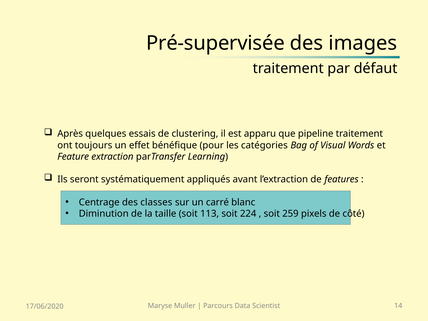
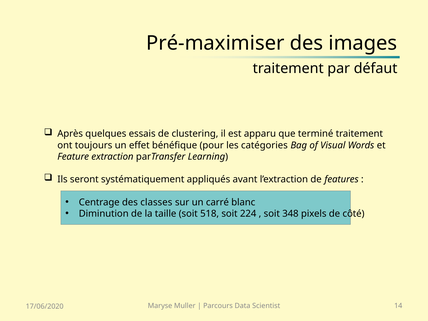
Pré-supervisée: Pré-supervisée -> Pré-maximiser
pipeline: pipeline -> terminé
113: 113 -> 518
259: 259 -> 348
